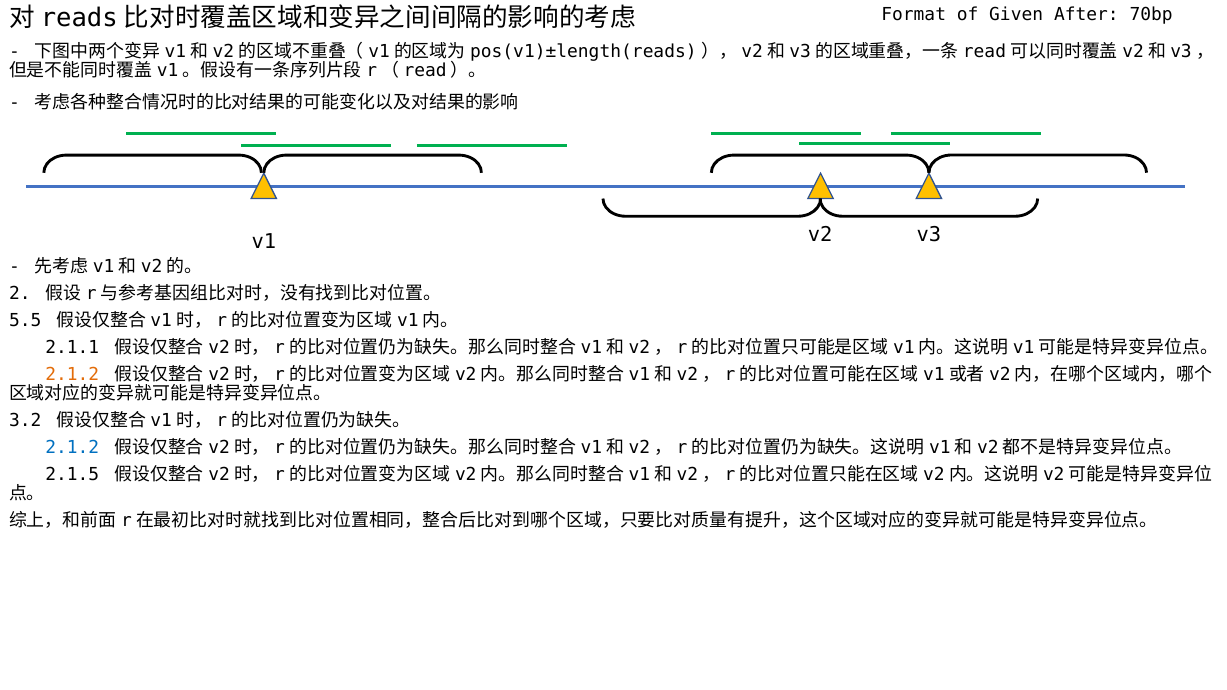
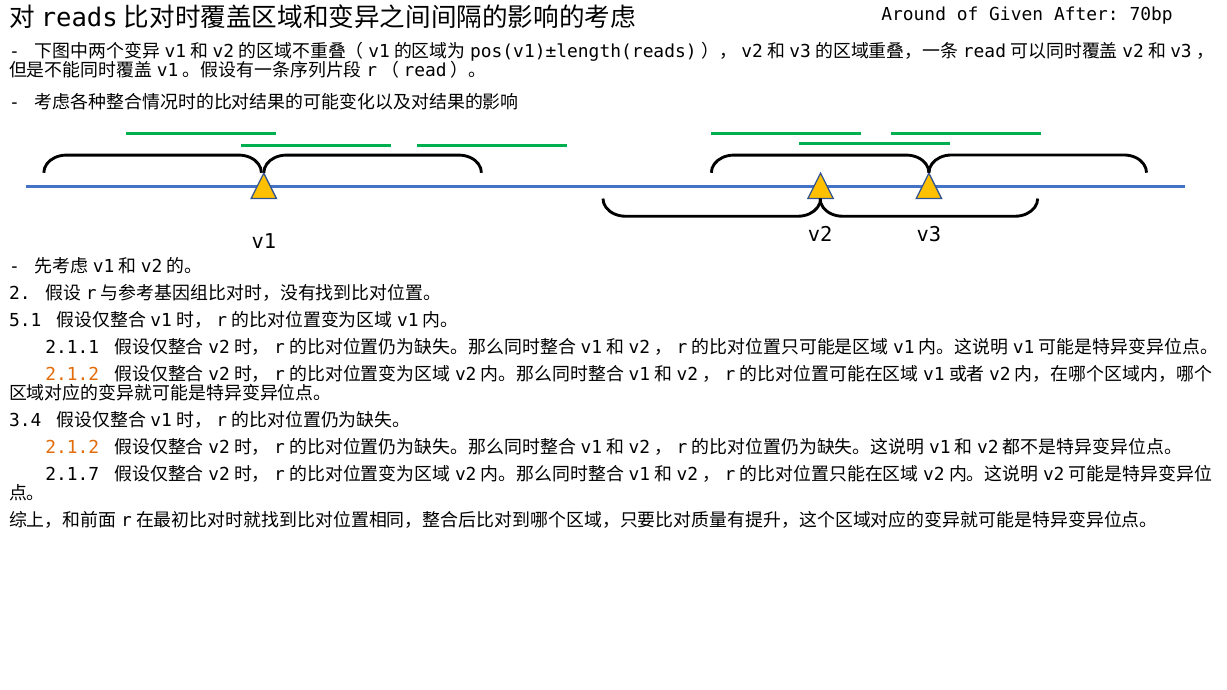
Format: Format -> Around
5.5: 5.5 -> 5.1
3.2: 3.2 -> 3.4
2.1.2 at (72, 448) colour: blue -> orange
2.1.5: 2.1.5 -> 2.1.7
